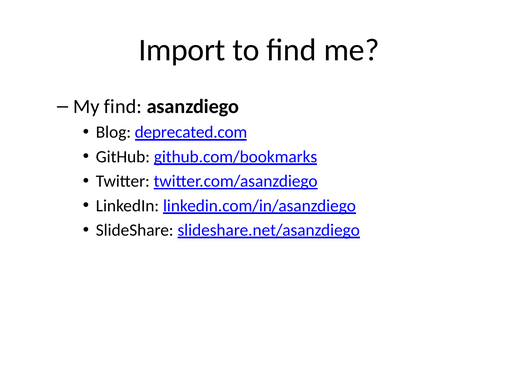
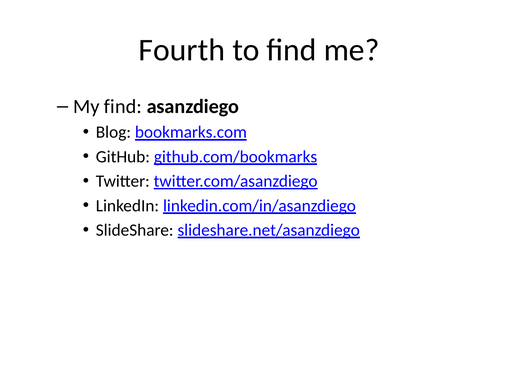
Import: Import -> Fourth
deprecated.com: deprecated.com -> bookmarks.com
